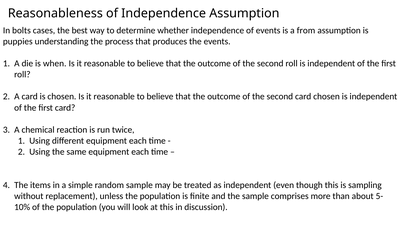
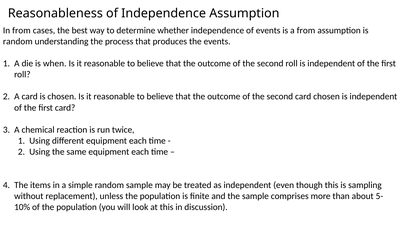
In bolts: bolts -> from
puppies at (18, 41): puppies -> random
